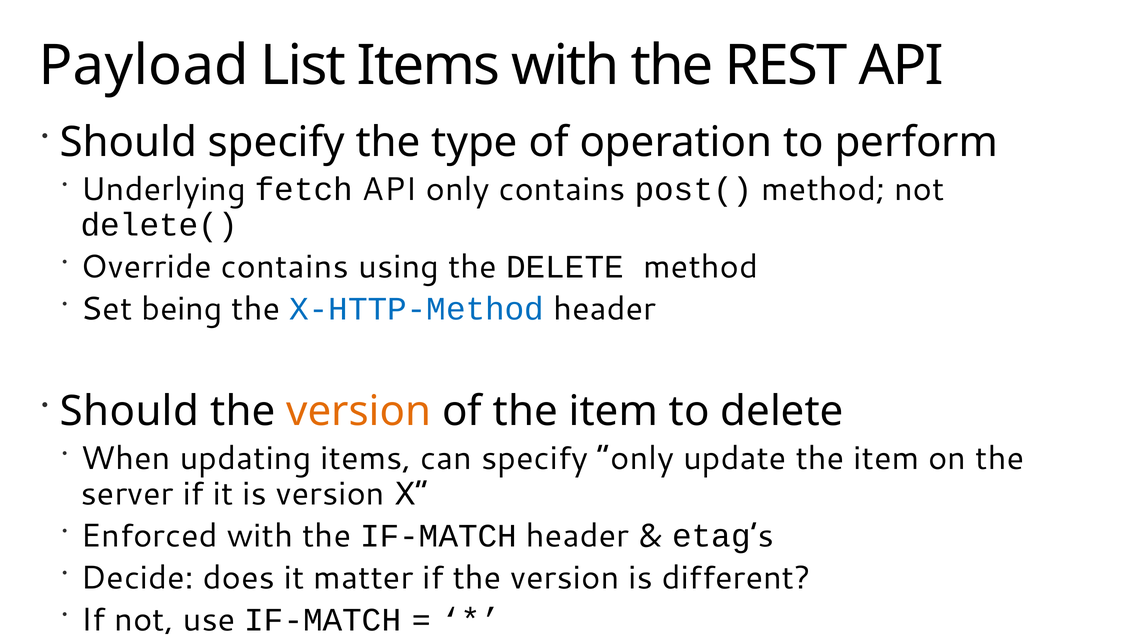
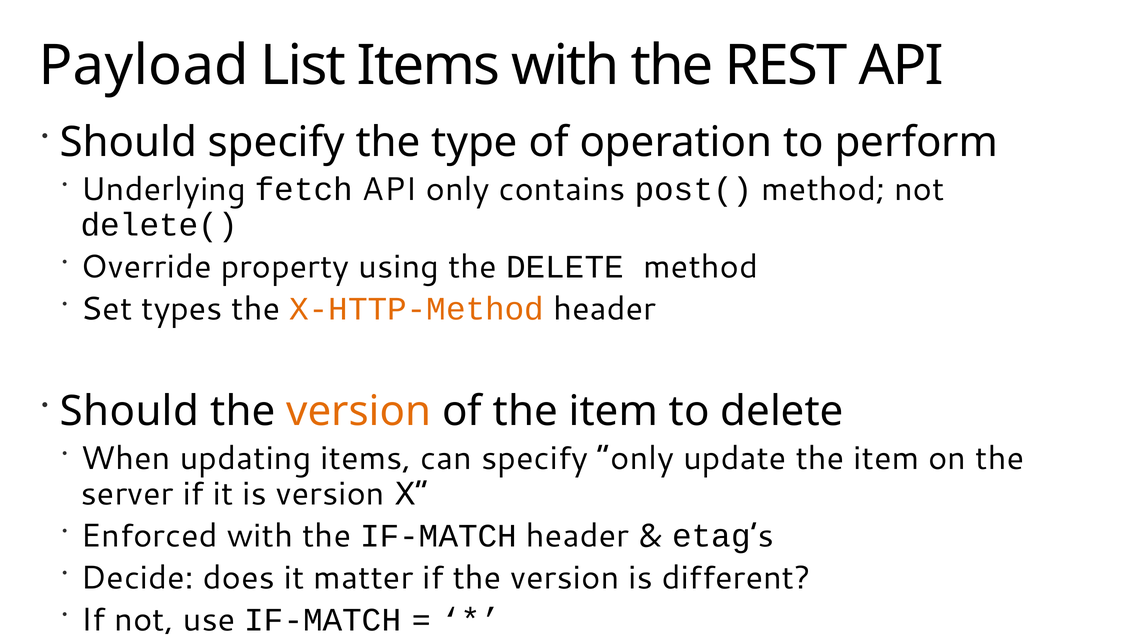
Override contains: contains -> property
being: being -> types
X-HTTP-Method colour: blue -> orange
